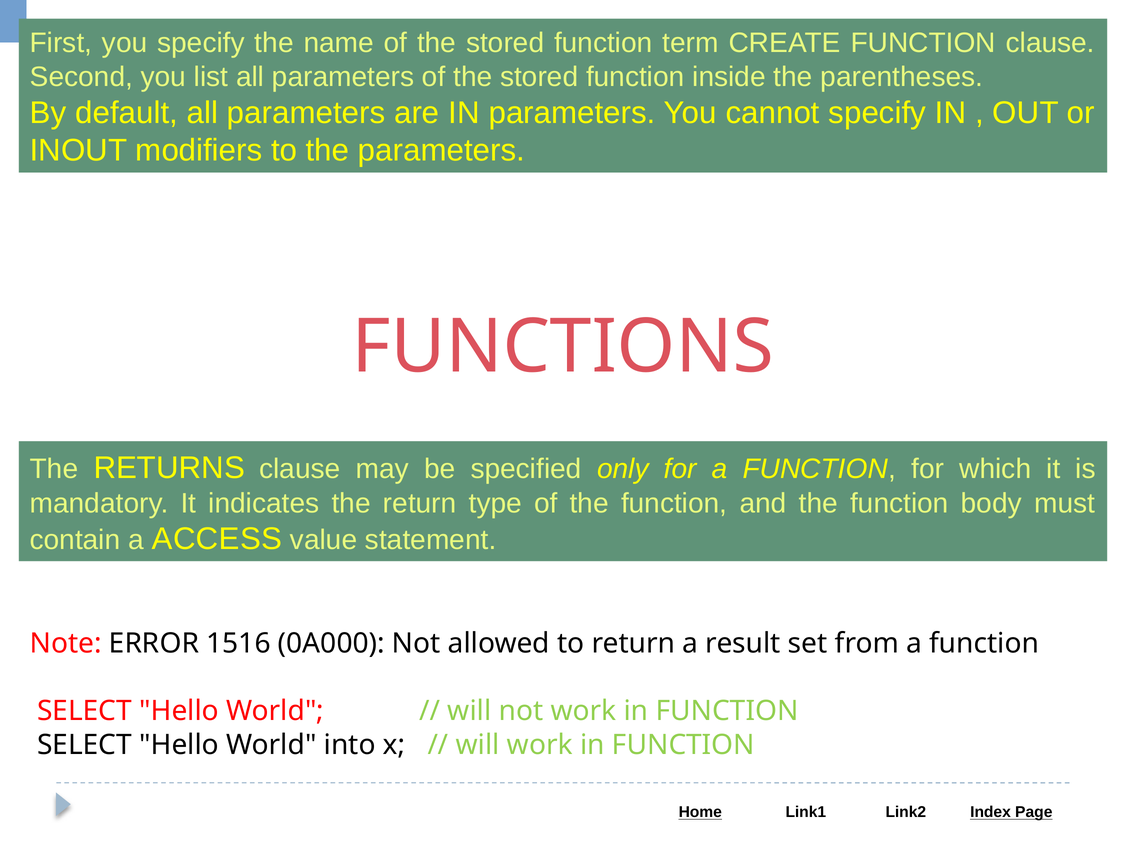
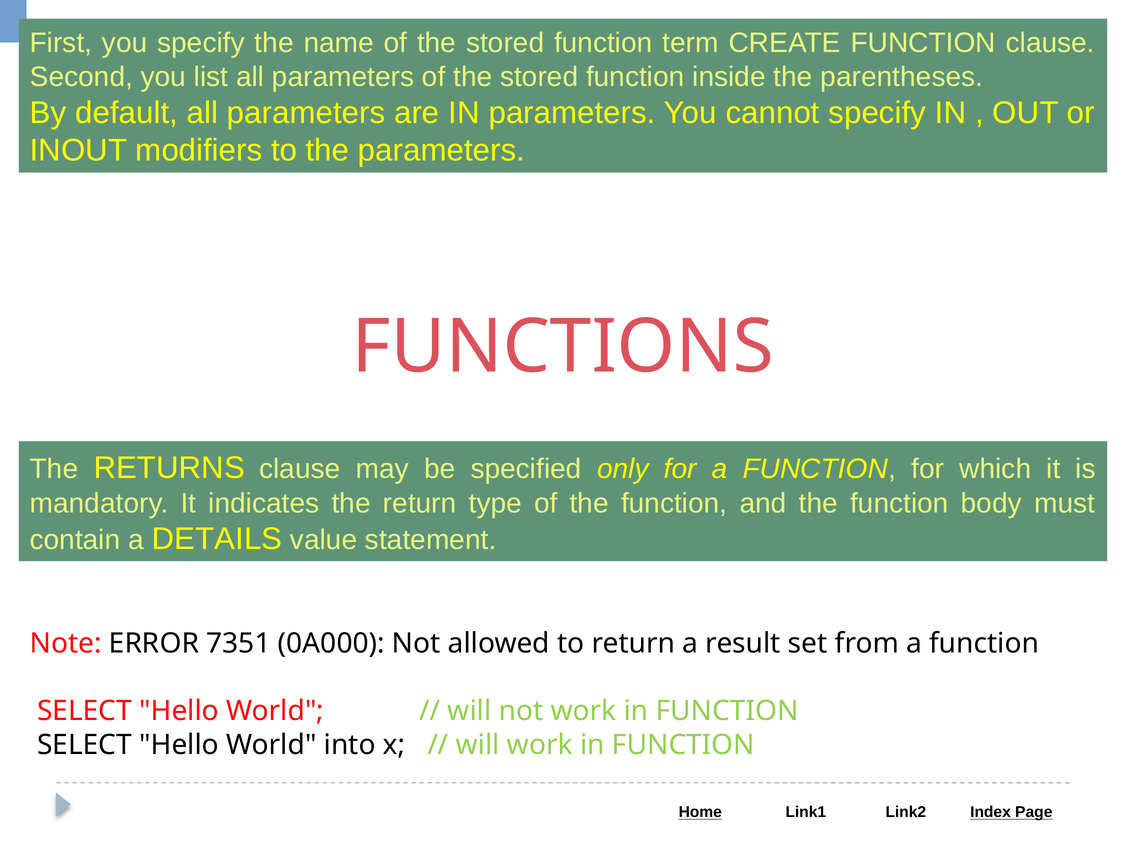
ACCESS: ACCESS -> DETAILS
1516: 1516 -> 7351
